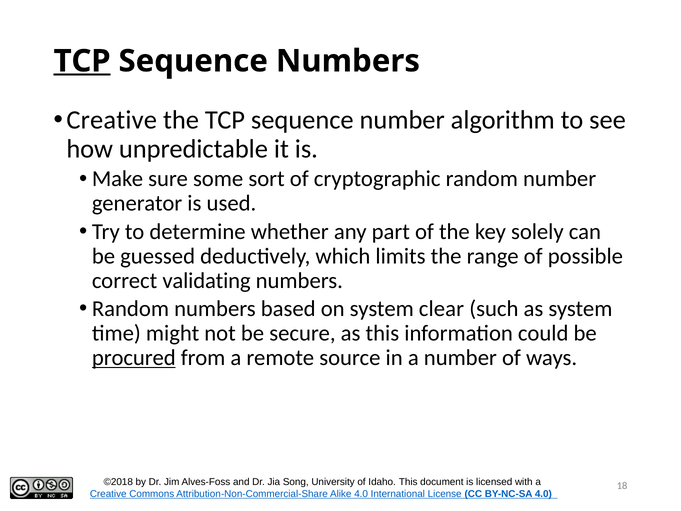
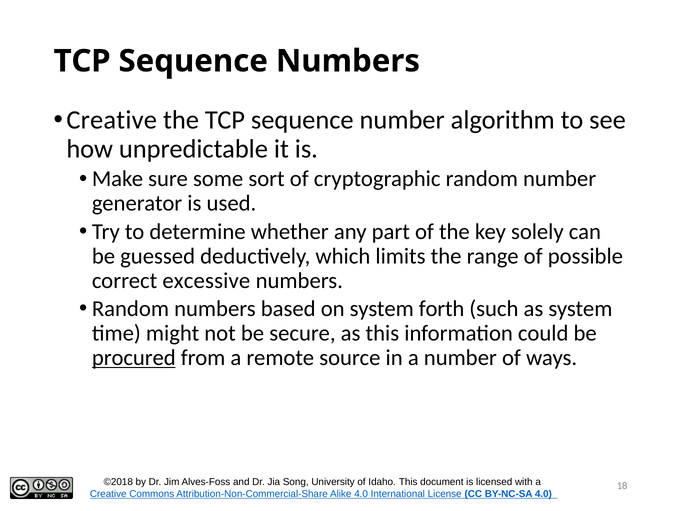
TCP at (82, 61) underline: present -> none
validating: validating -> excessive
clear: clear -> forth
